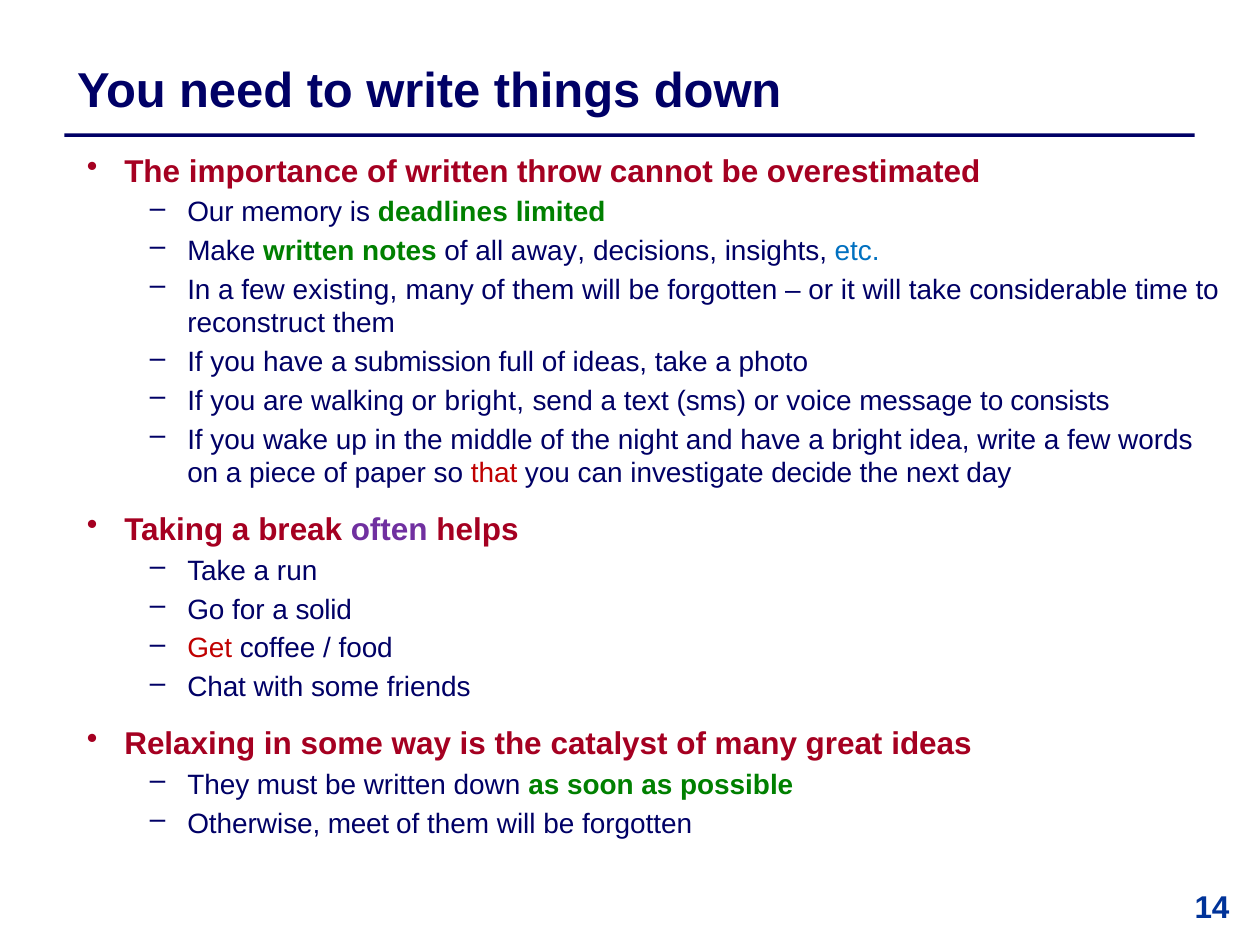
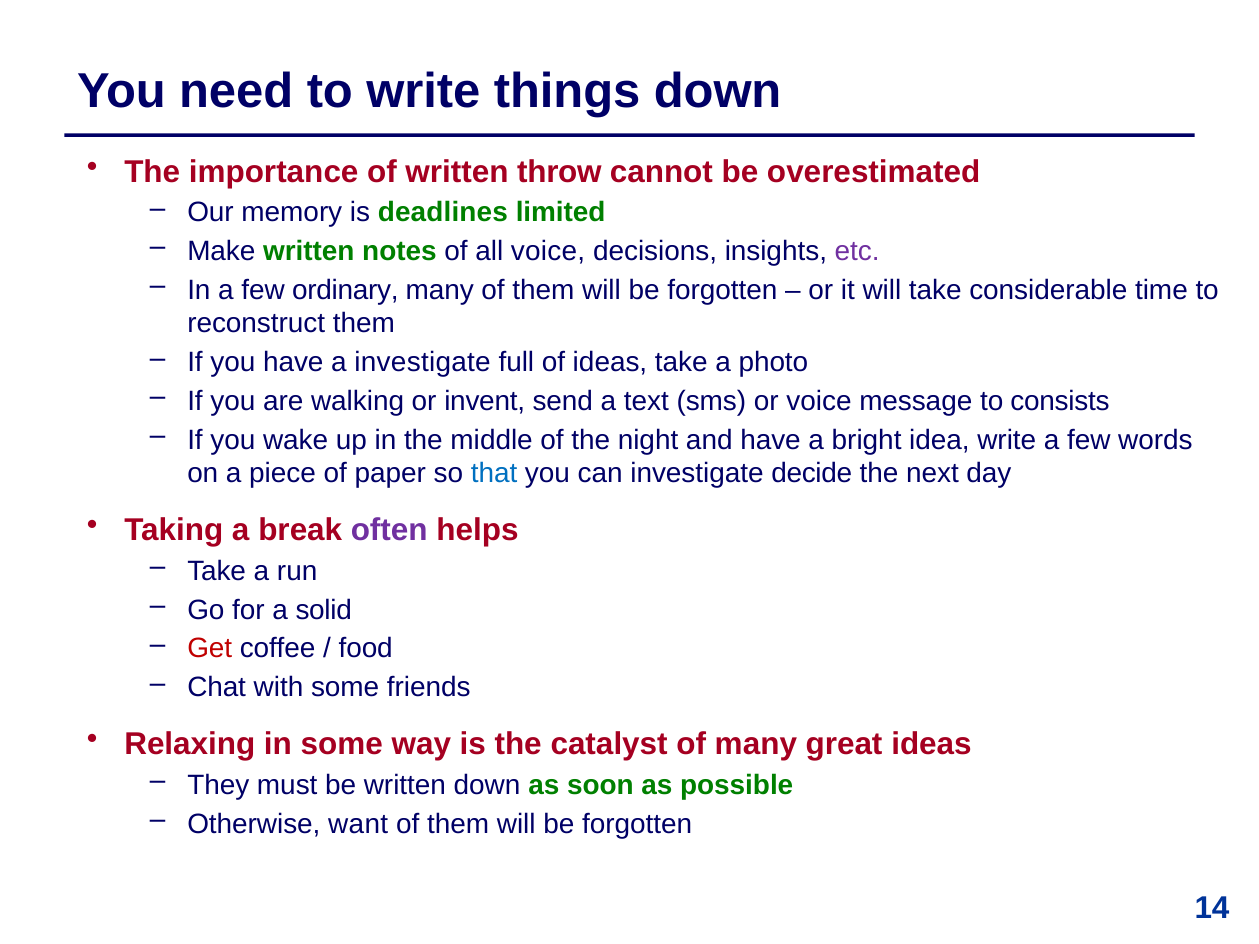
all away: away -> voice
etc colour: blue -> purple
existing: existing -> ordinary
a submission: submission -> investigate
or bright: bright -> invent
that colour: red -> blue
meet: meet -> want
